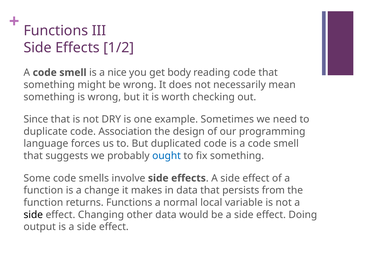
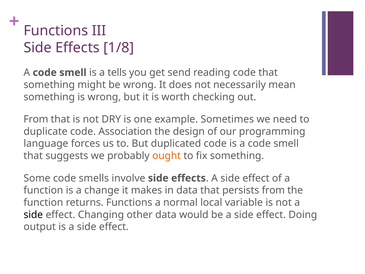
1/2: 1/2 -> 1/8
nice: nice -> tells
body: body -> send
Since at (36, 119): Since -> From
ought colour: blue -> orange
